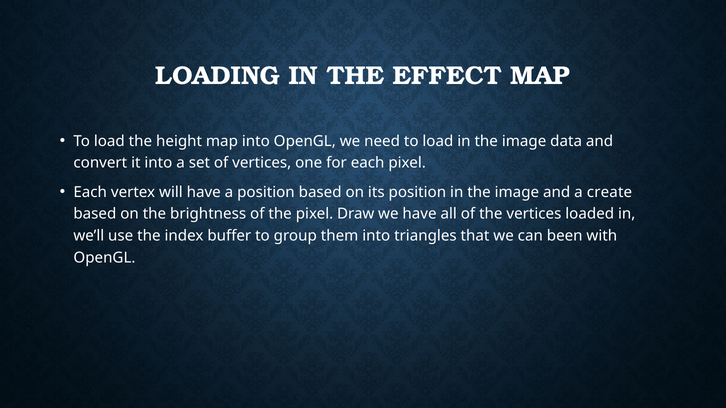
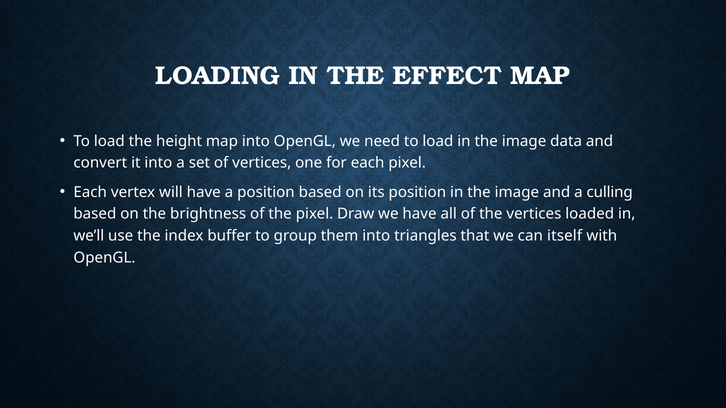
create: create -> culling
been: been -> itself
